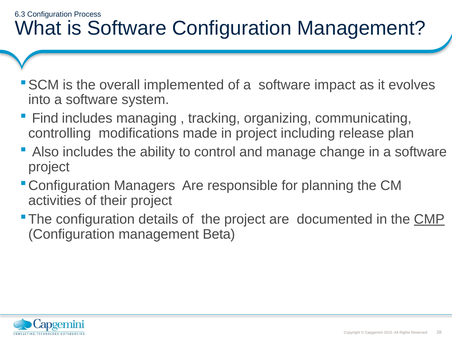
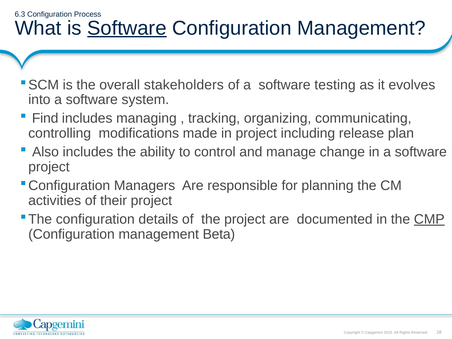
Software at (127, 28) underline: none -> present
implemented: implemented -> stakeholders
impact: impact -> testing
